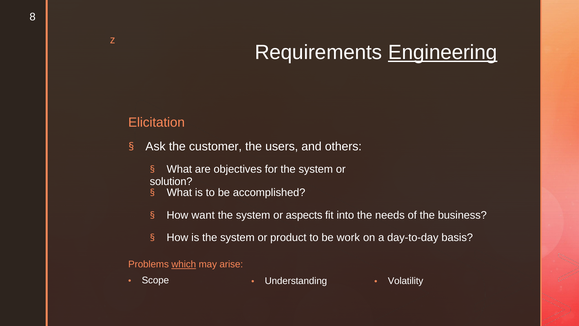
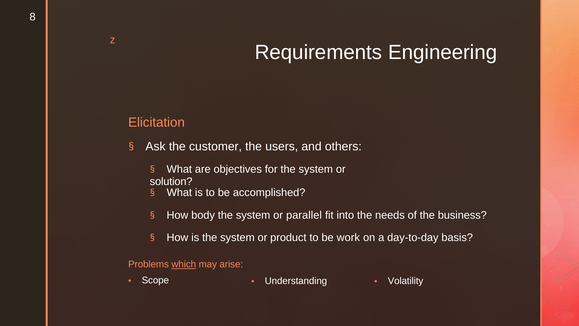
Engineering underline: present -> none
want: want -> body
aspects: aspects -> parallel
